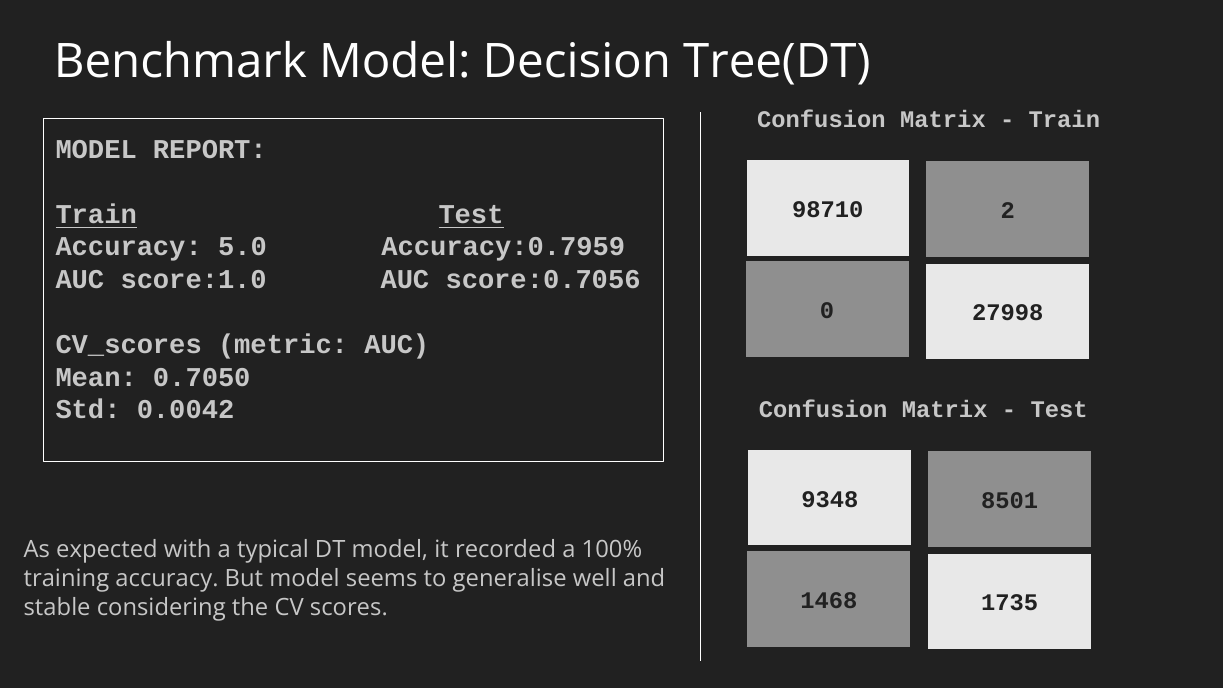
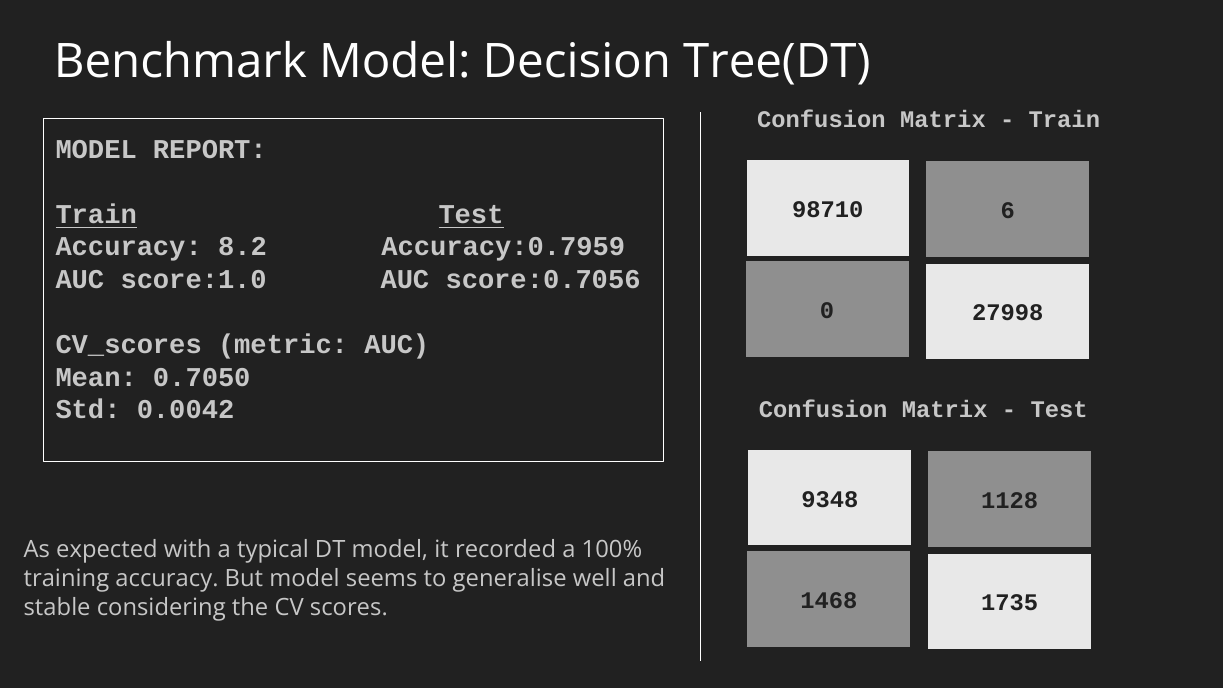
2: 2 -> 6
5.0: 5.0 -> 8.2
8501: 8501 -> 1128
